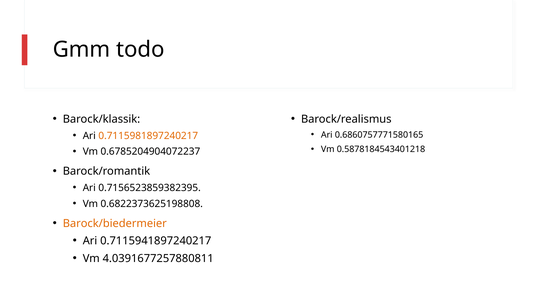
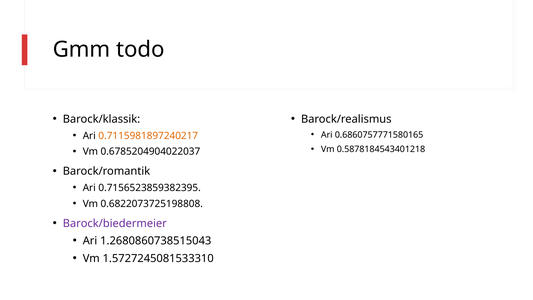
0.6785204904072237: 0.6785204904072237 -> 0.6785204904022037
0.6822373625198808: 0.6822373625198808 -> 0.6822073725198808
Barock/biedermeier colour: orange -> purple
0.7115941897240217: 0.7115941897240217 -> 1.2680860738515043
4.0391677257880811: 4.0391677257880811 -> 1.5727245081533310
